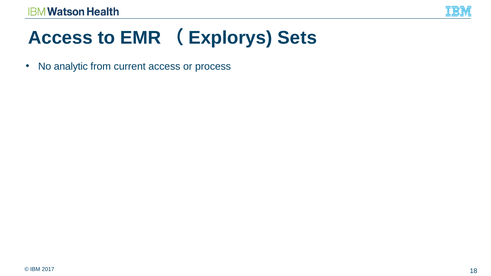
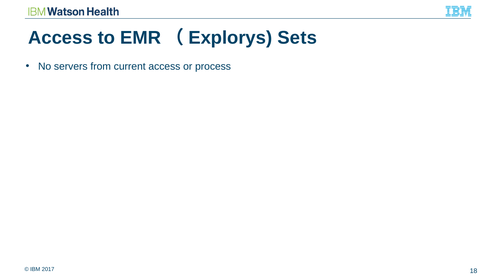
analytic: analytic -> servers
